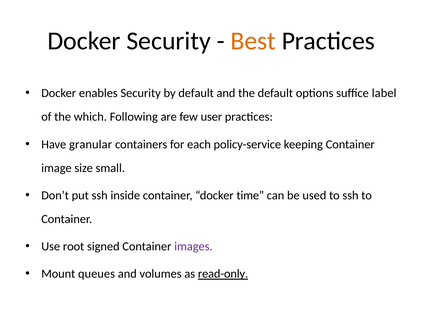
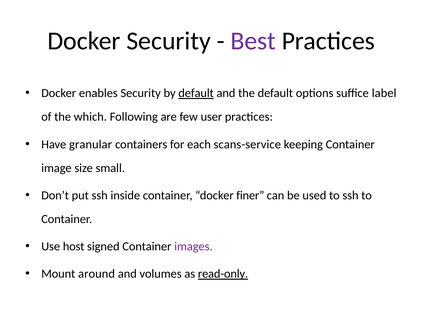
Best colour: orange -> purple
default at (196, 93) underline: none -> present
policy-service: policy-service -> scans-service
time: time -> finer
root: root -> host
queues: queues -> around
